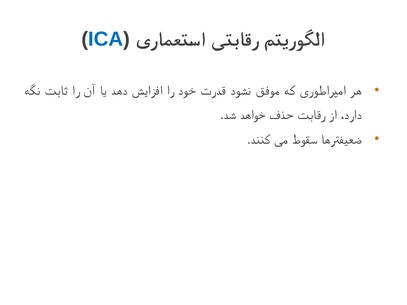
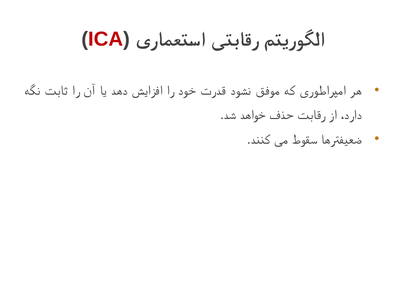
ICA colour: blue -> red
